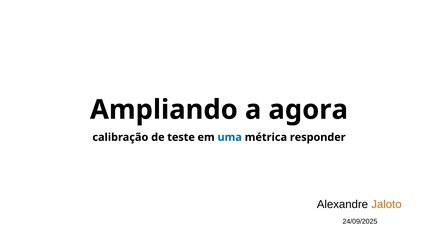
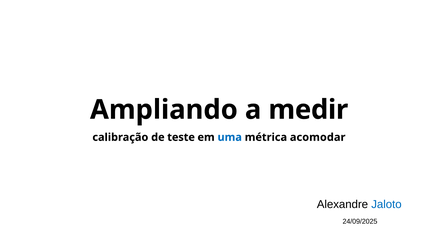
agora: agora -> medir
responder: responder -> acomodar
Jaloto colour: orange -> blue
